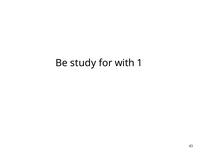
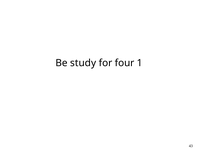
with: with -> four
